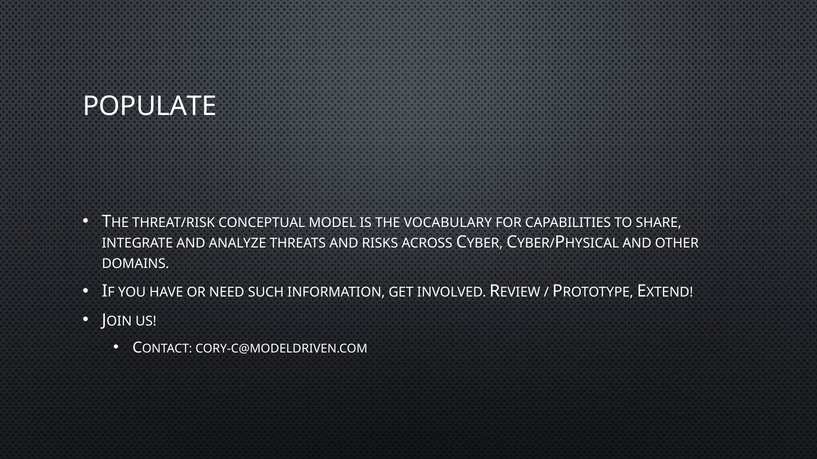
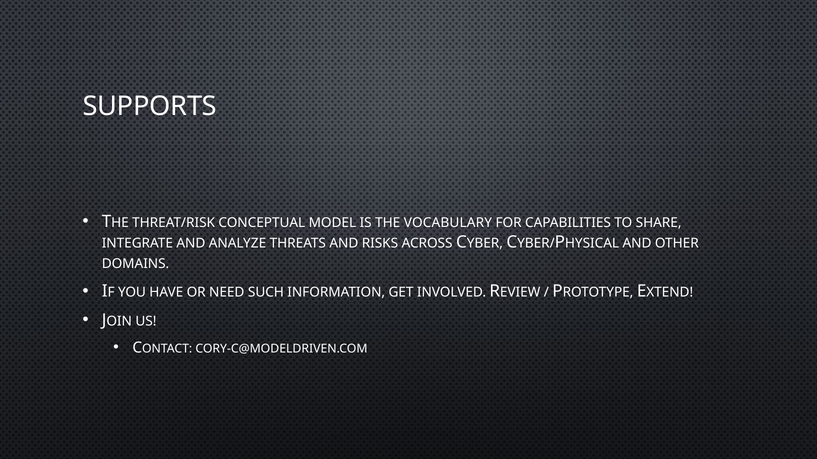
POPULATE: POPULATE -> SUPPORTS
